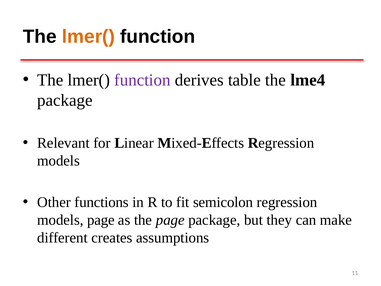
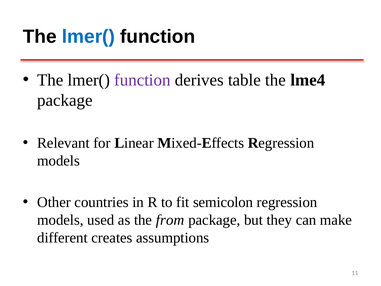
lmer( at (88, 37) colour: orange -> blue
functions: functions -> countries
models page: page -> used
the page: page -> from
